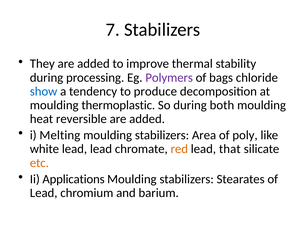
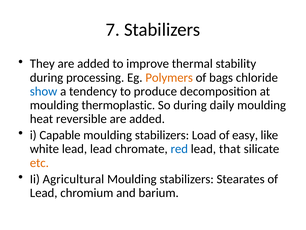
Polymers colour: purple -> orange
both: both -> daily
Melting: Melting -> Capable
Area: Area -> Load
poly: poly -> easy
red colour: orange -> blue
Applications: Applications -> Agricultural
